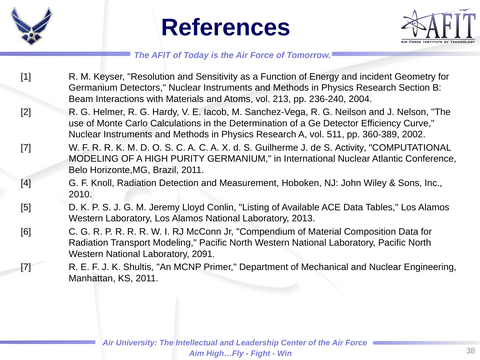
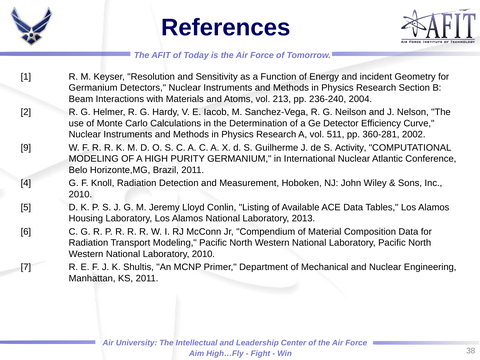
360-389: 360-389 -> 360-281
7 at (26, 148): 7 -> 9
Western at (86, 219): Western -> Housing
Laboratory 2091: 2091 -> 2010
